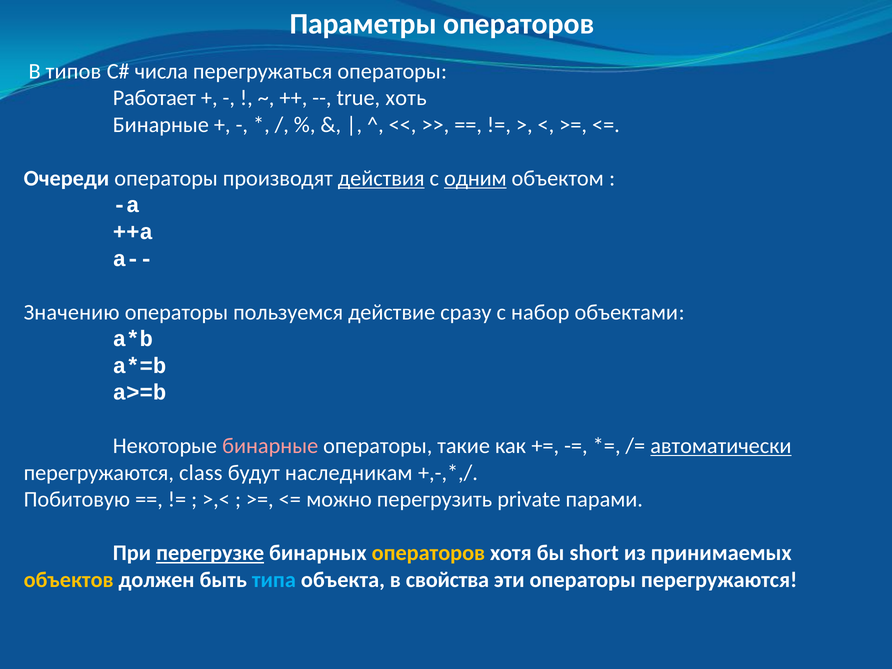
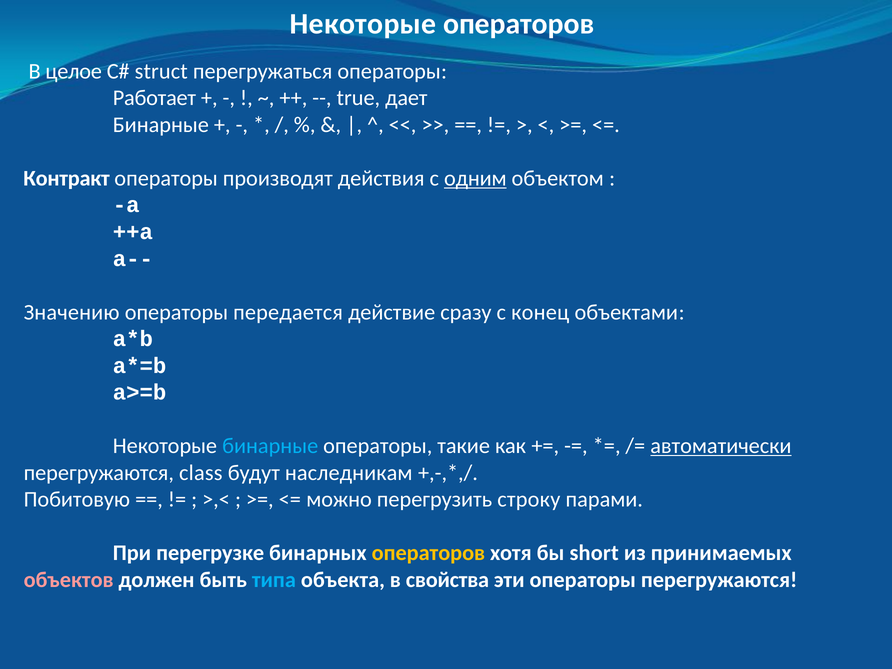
Параметры at (363, 24): Параметры -> Некоторые
типов: типов -> целое
числа: числа -> struct
хоть: хоть -> дает
Очереди: Очереди -> Контракт
действия underline: present -> none
пользуемся: пользуемся -> передается
набор: набор -> конец
бинарные at (270, 446) colour: pink -> light blue
private: private -> строку
перегрузке underline: present -> none
объектов colour: yellow -> pink
